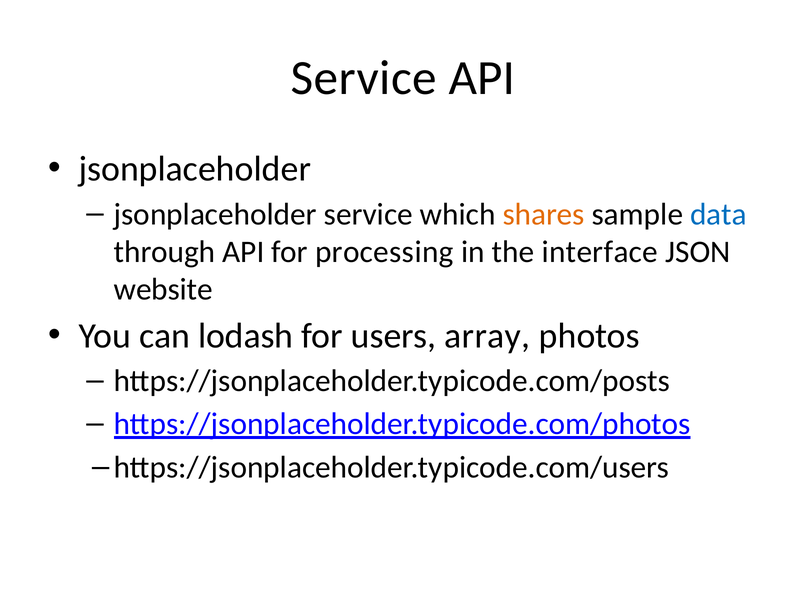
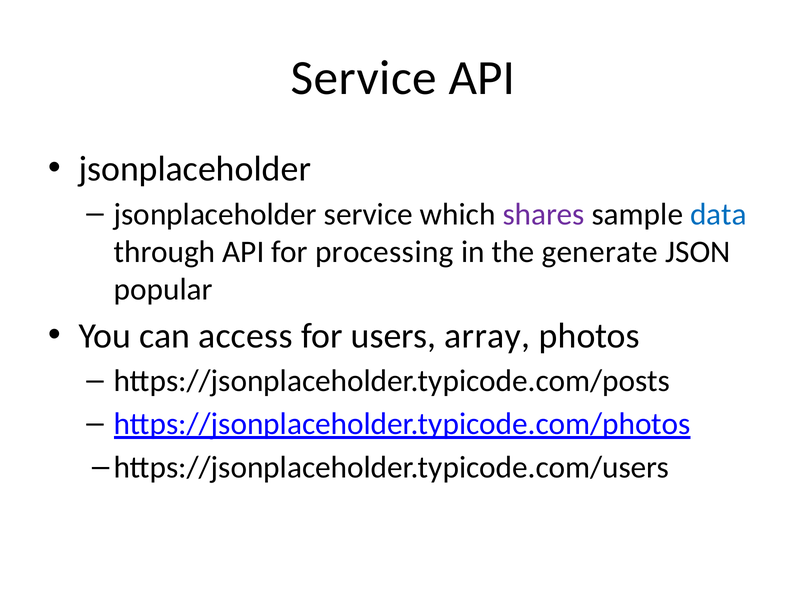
shares colour: orange -> purple
interface: interface -> generate
website: website -> popular
lodash: lodash -> access
